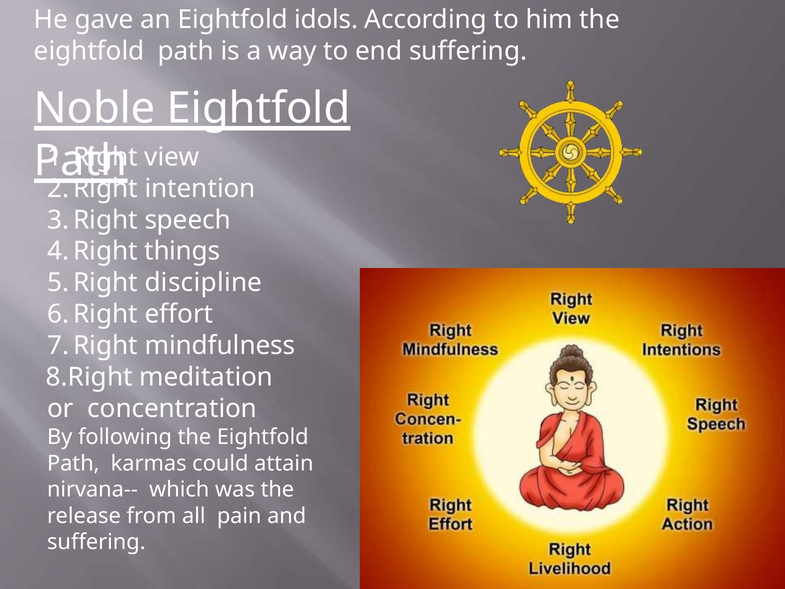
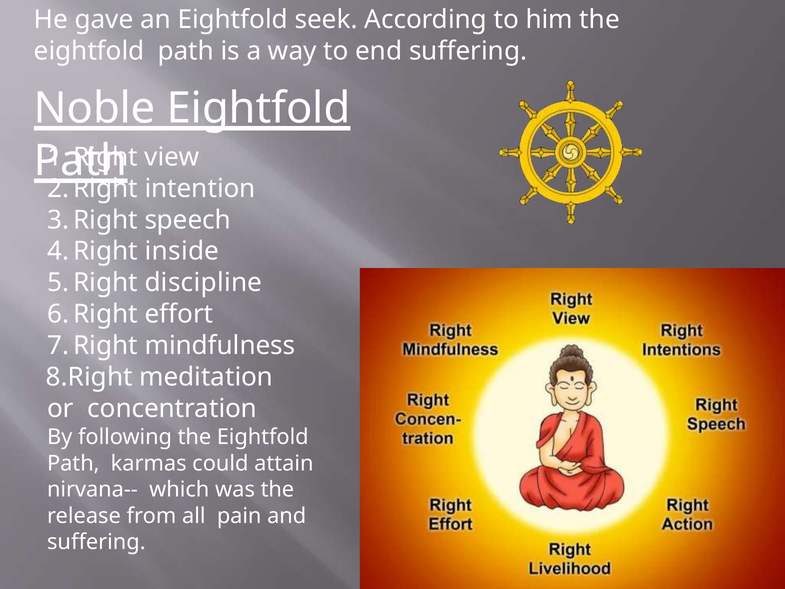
idols: idols -> seek
things: things -> inside
